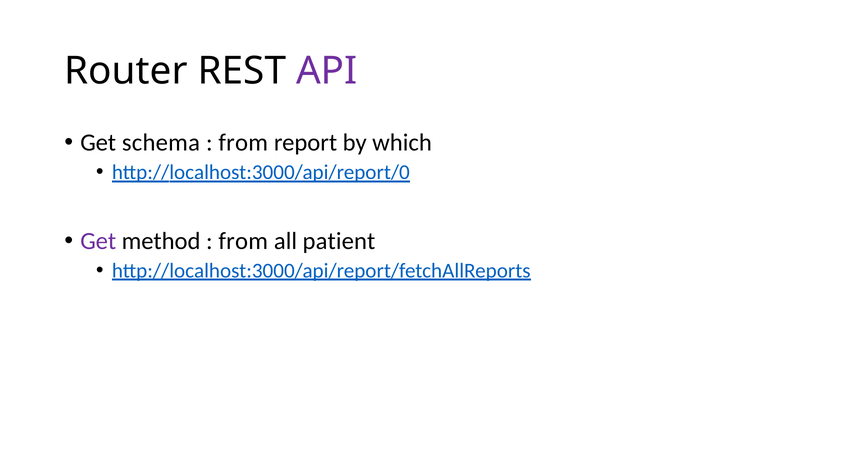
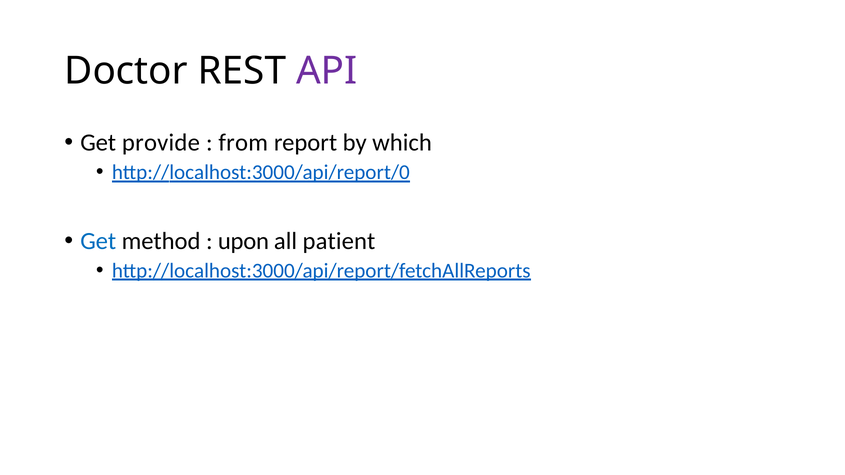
Router: Router -> Doctor
schema: schema -> provide
Get at (98, 241) colour: purple -> blue
from at (243, 241): from -> upon
